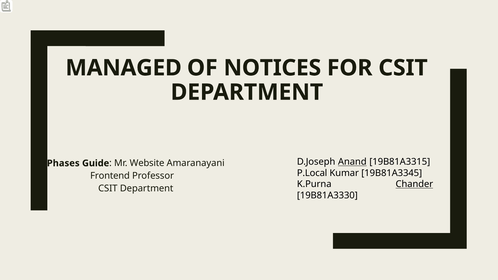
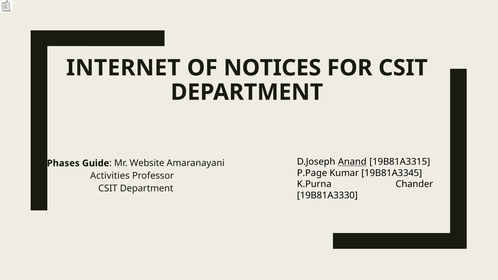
MANAGED: MANAGED -> INTERNET
P.Local: P.Local -> P.Page
Frontend: Frontend -> Activities
Chander underline: present -> none
